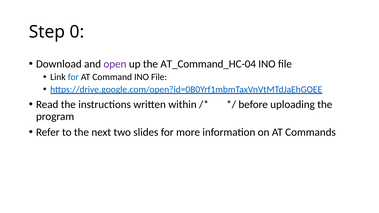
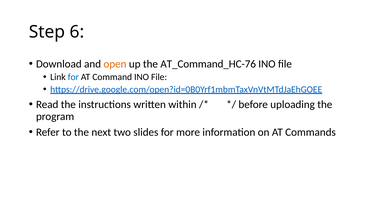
0: 0 -> 6
open colour: purple -> orange
AT_Command_HC-04: AT_Command_HC-04 -> AT_Command_HC-76
